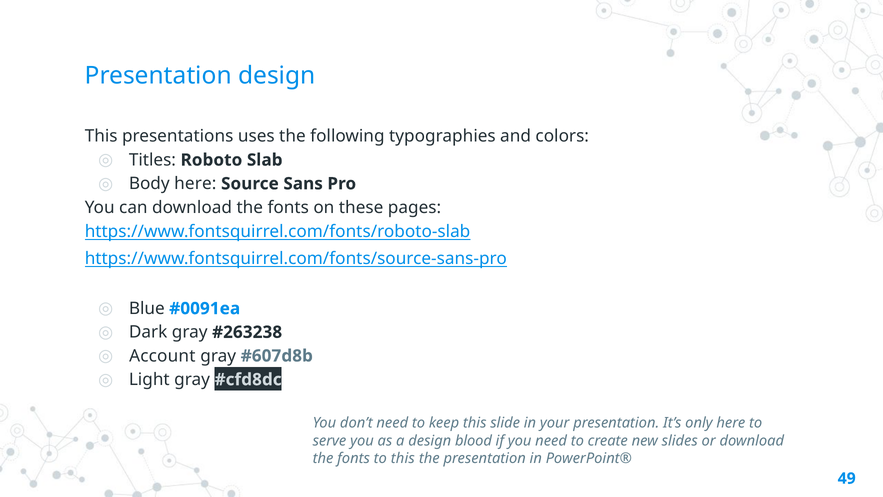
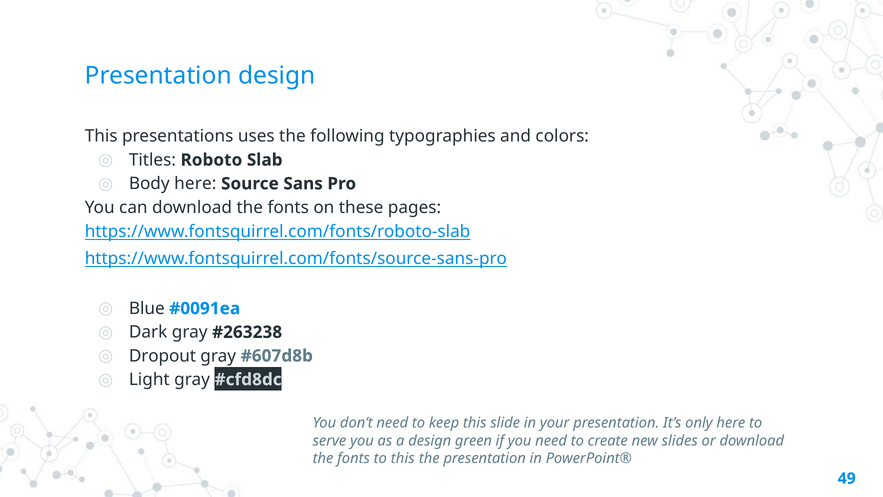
Account: Account -> Dropout
blood: blood -> green
